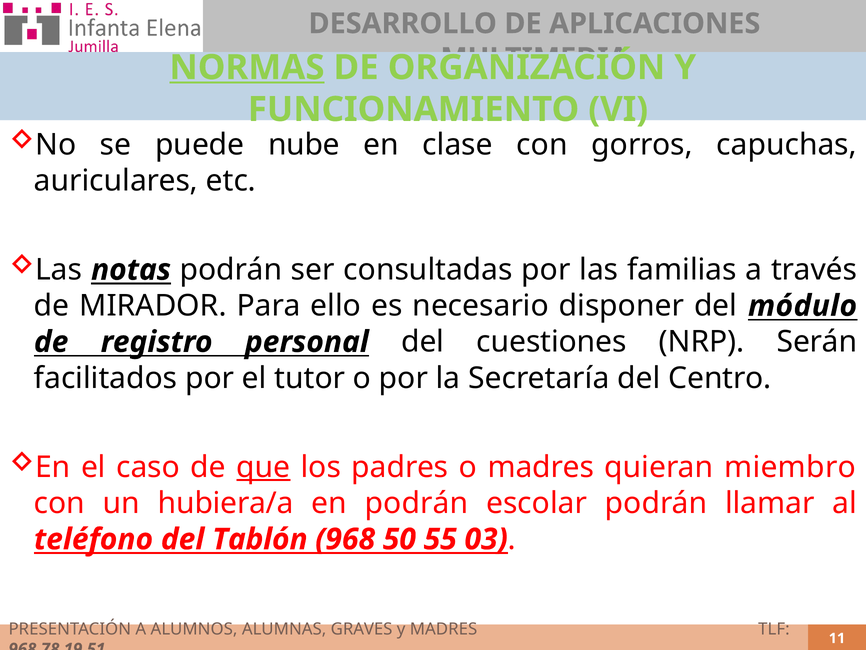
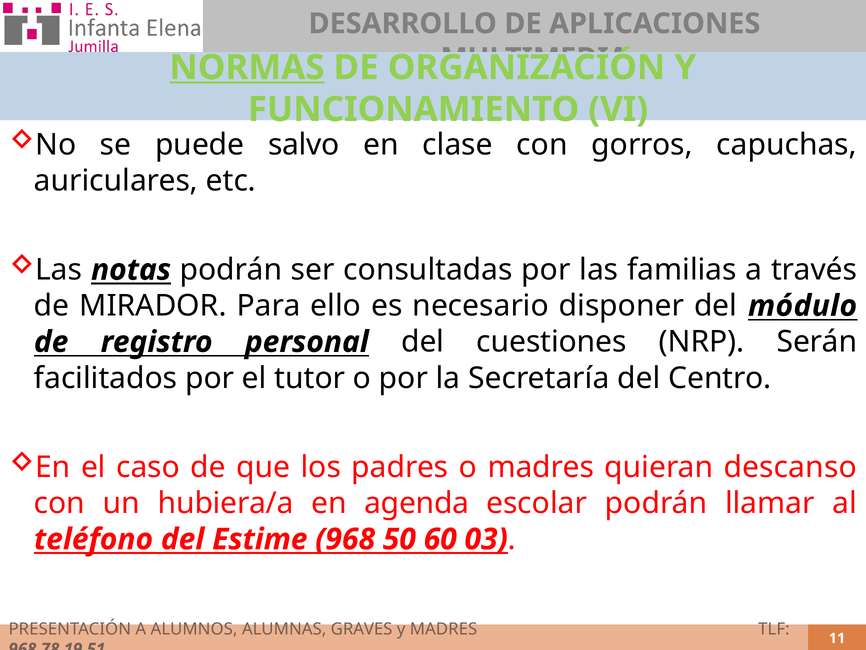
nube: nube -> salvo
que underline: present -> none
miembro: miembro -> descanso
en podrán: podrán -> agenda
Tablón: Tablón -> Estime
55: 55 -> 60
